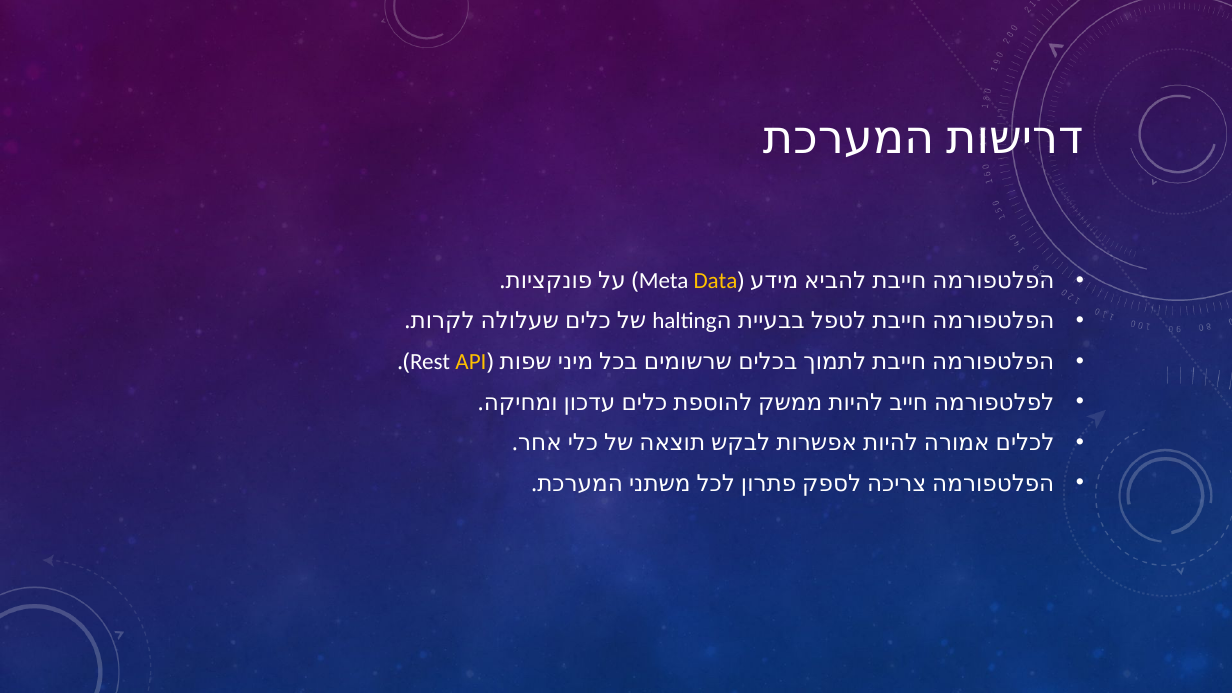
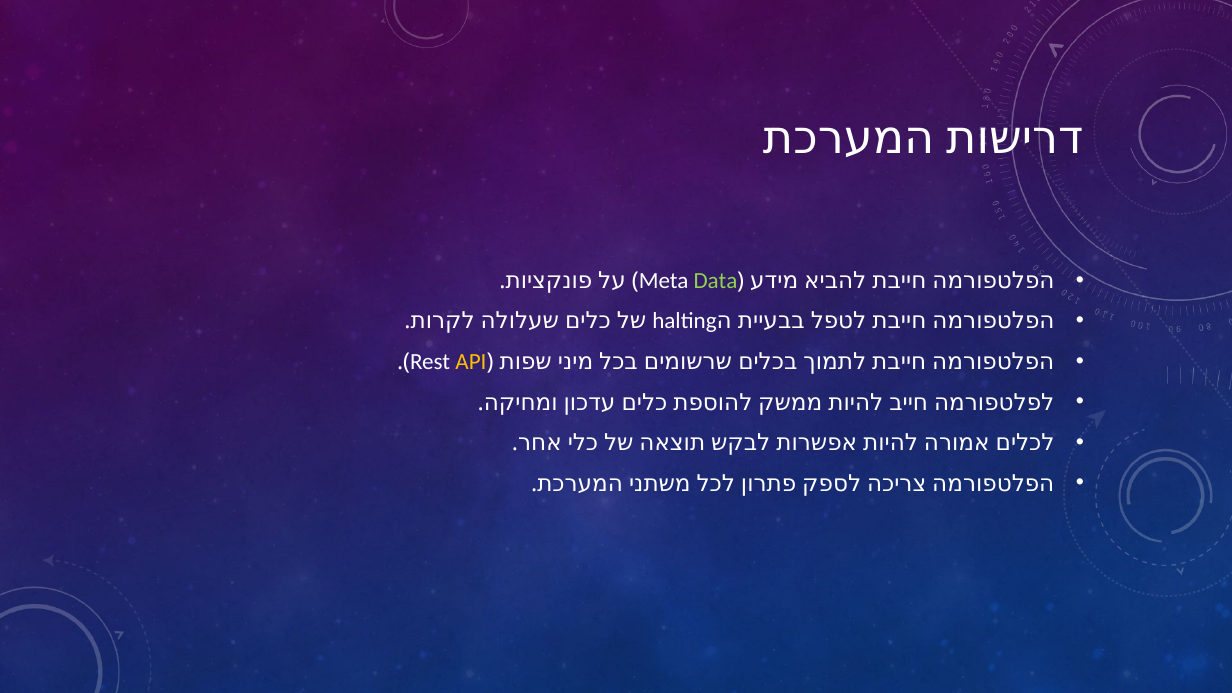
Data colour: yellow -> light green
